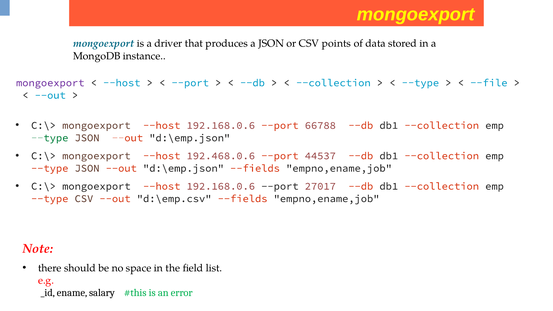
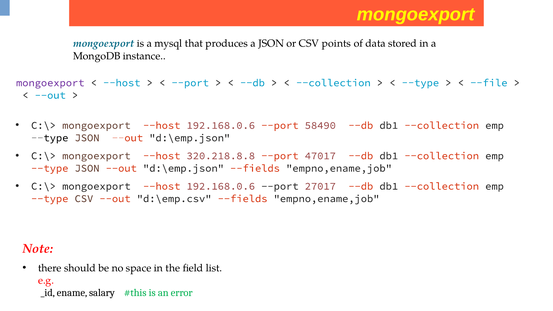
driver: driver -> mysql
66788: 66788 -> 58490
--type at (50, 138) colour: green -> black
192.468.0.6: 192.468.0.6 -> 320.218.8.8
44537: 44537 -> 47017
